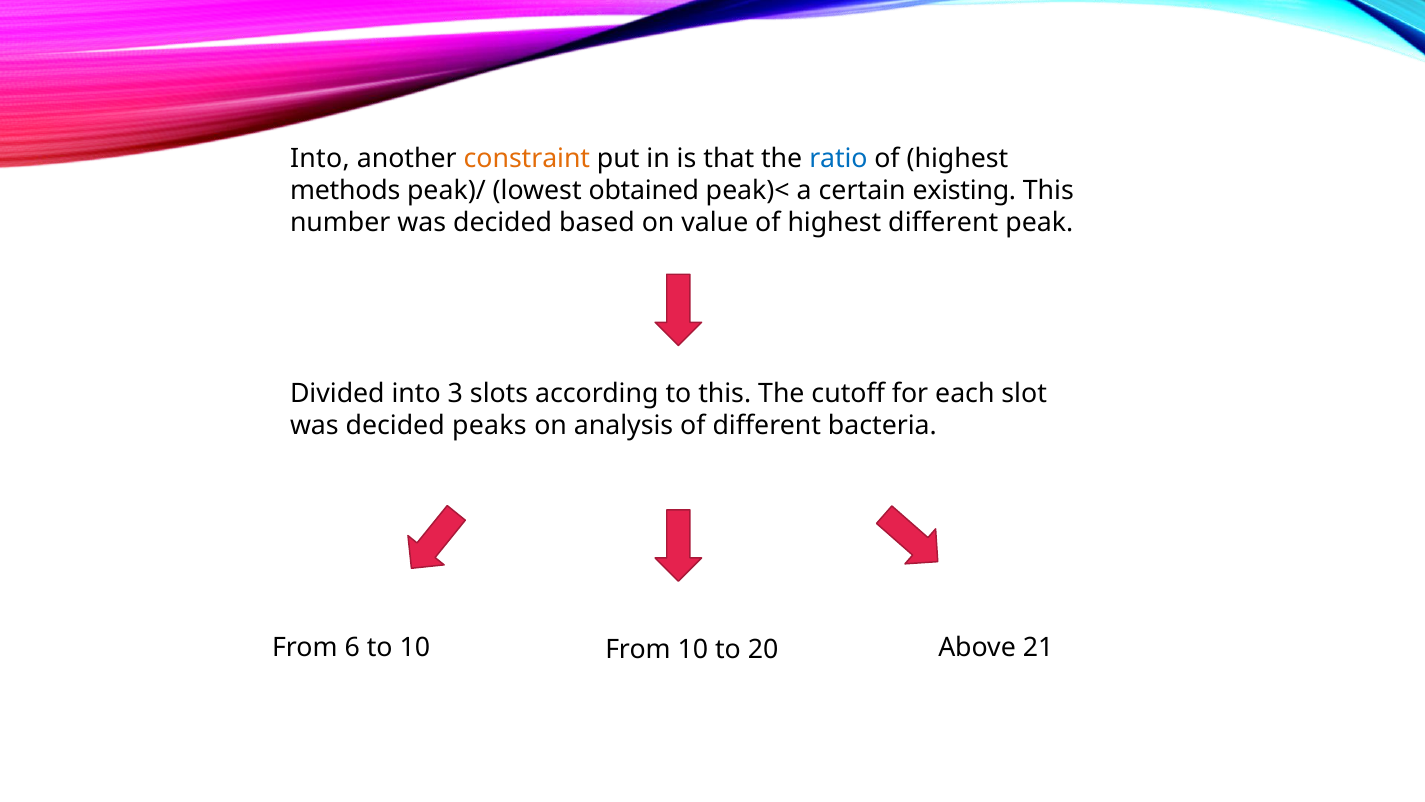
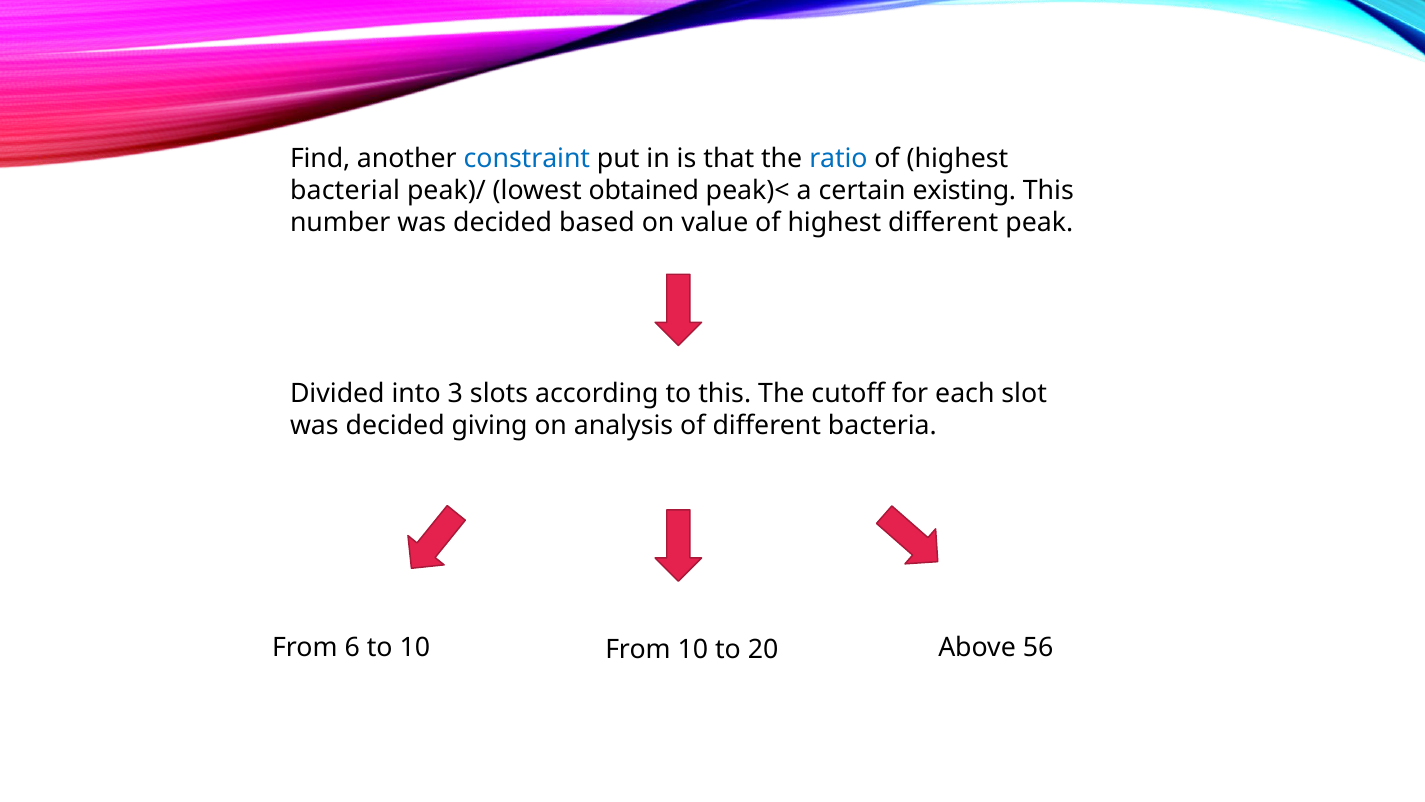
Into at (320, 159): Into -> Find
constraint colour: orange -> blue
methods: methods -> bacterial
peaks: peaks -> giving
21: 21 -> 56
